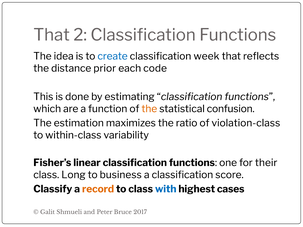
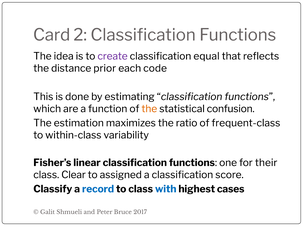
That at (52, 35): That -> Card
create colour: blue -> purple
week: week -> equal
violation-class: violation-class -> frequent-class
Long: Long -> Clear
business: business -> assigned
record colour: orange -> blue
